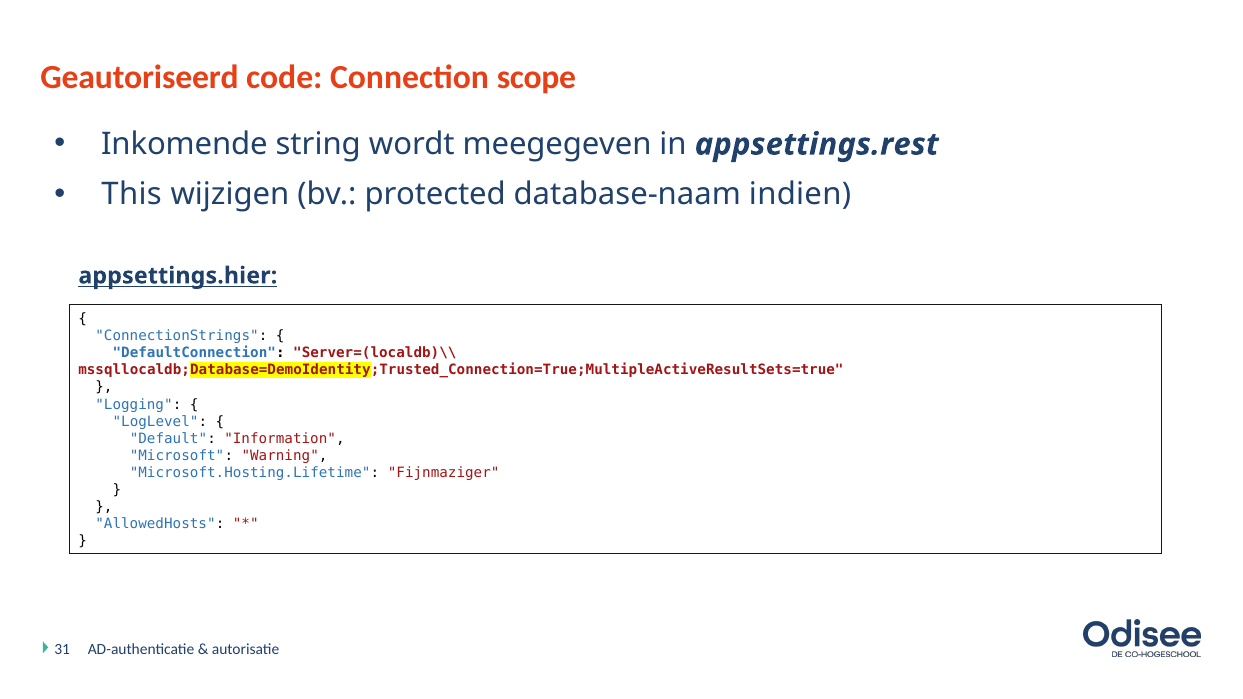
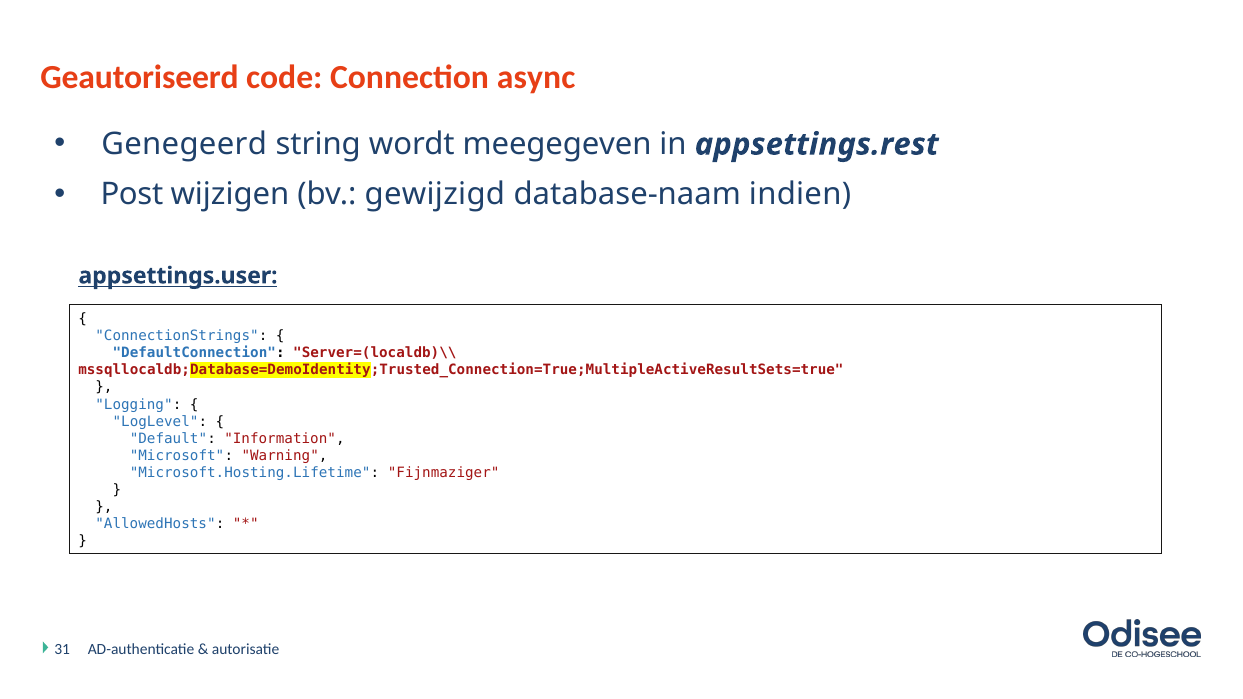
scope: scope -> async
Inkomende: Inkomende -> Genegeerd
This: This -> Post
protected: protected -> gewijzigd
appsettings.hier: appsettings.hier -> appsettings.user
